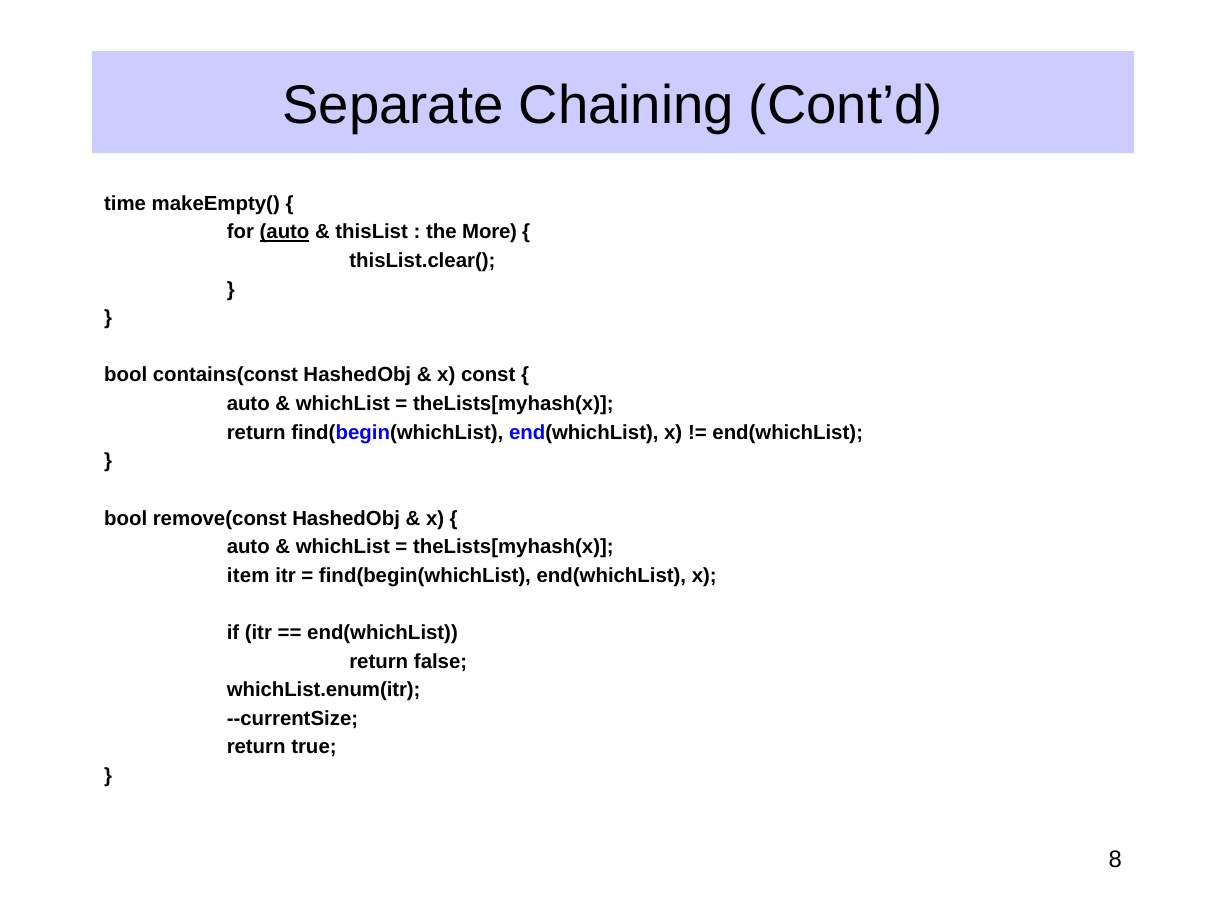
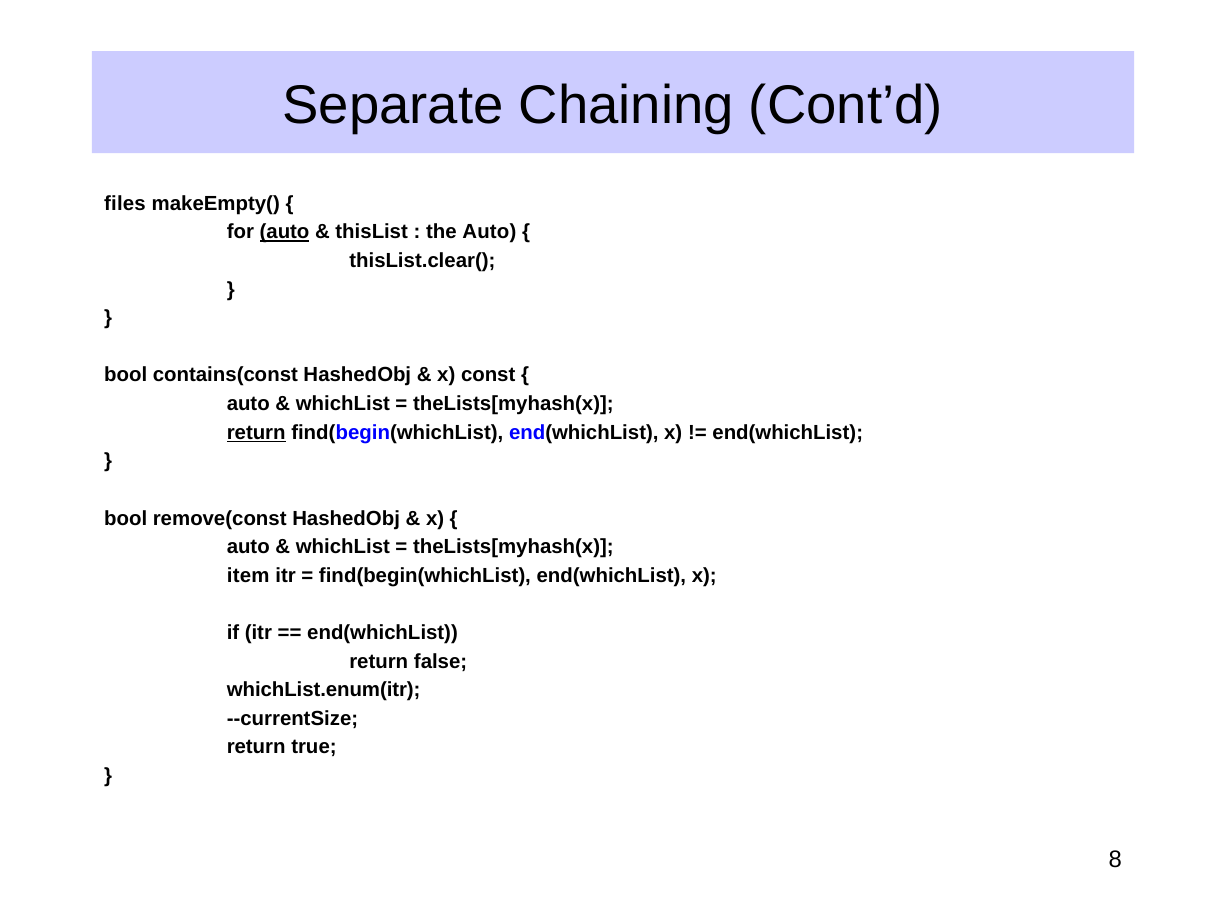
time: time -> files
the More: More -> Auto
return at (256, 433) underline: none -> present
